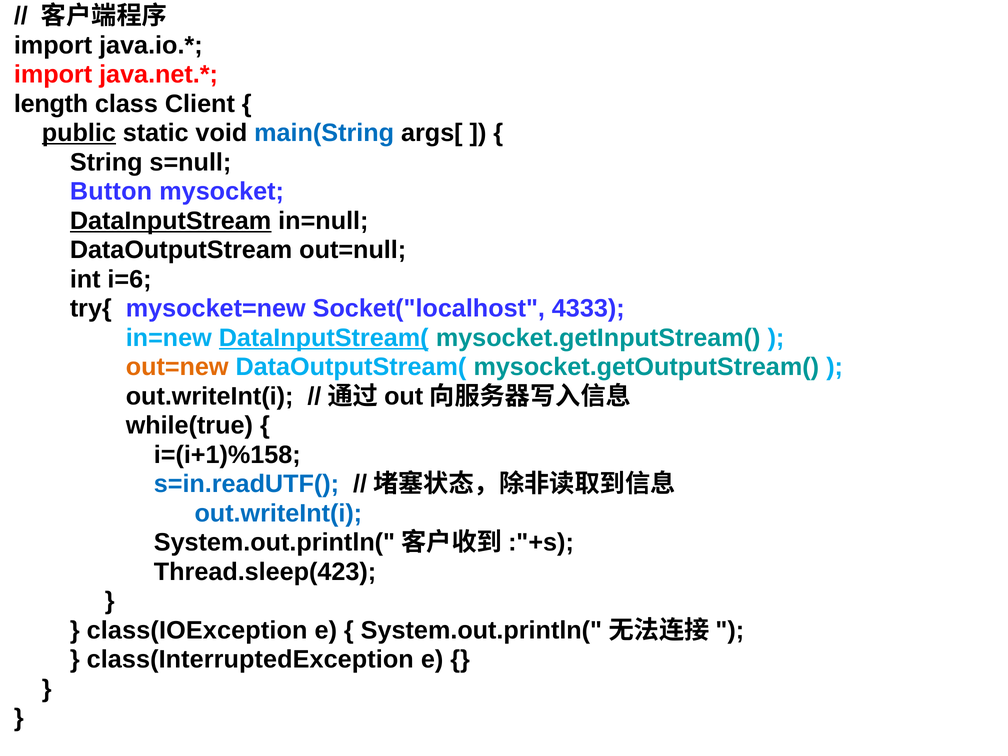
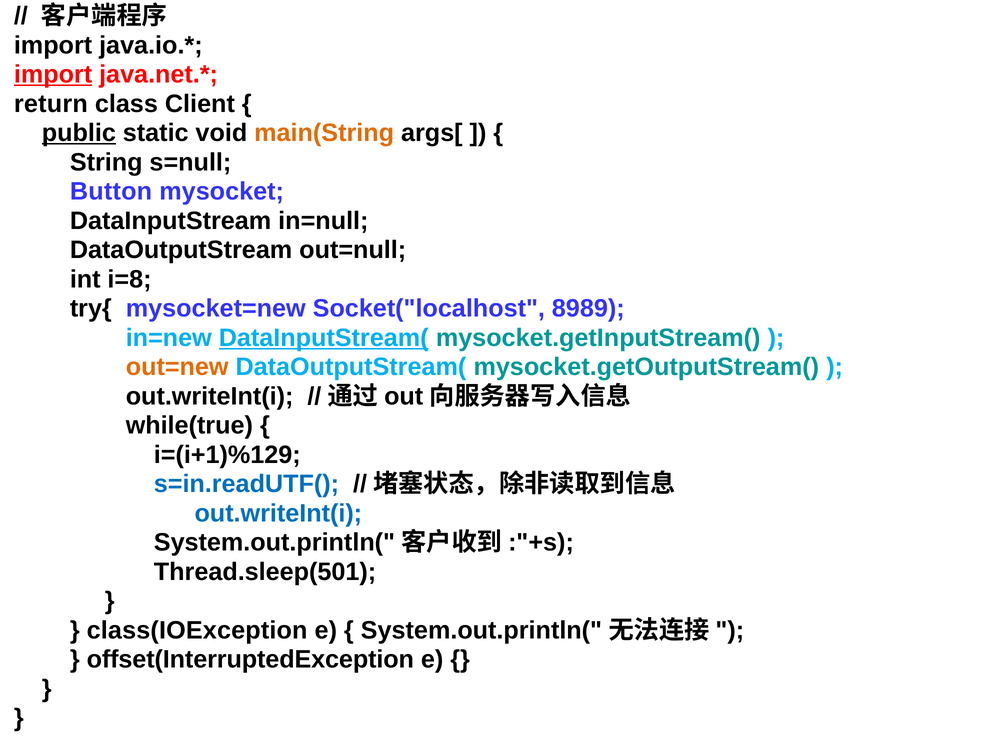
import at (53, 75) underline: none -> present
length: length -> return
main(String colour: blue -> orange
DataInputStream underline: present -> none
i=6: i=6 -> i=8
4333: 4333 -> 8989
i=(i+1)%158: i=(i+1)%158 -> i=(i+1)%129
Thread.sleep(423: Thread.sleep(423 -> Thread.sleep(501
class(InterruptedException: class(InterruptedException -> offset(InterruptedException
